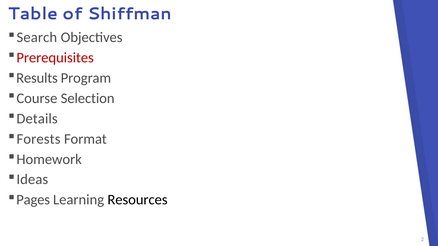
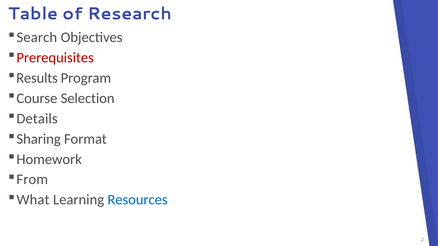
Shiffman: Shiffman -> Research
Forests: Forests -> Sharing
Ideas: Ideas -> From
Pages: Pages -> What
Resources colour: black -> blue
